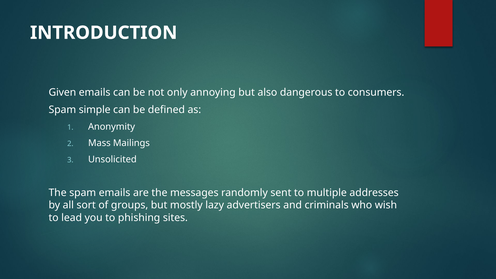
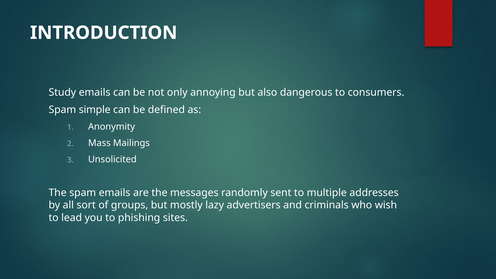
Given: Given -> Study
